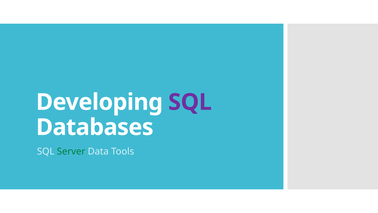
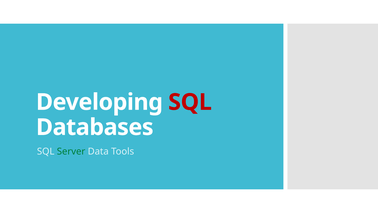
SQL at (190, 102) colour: purple -> red
